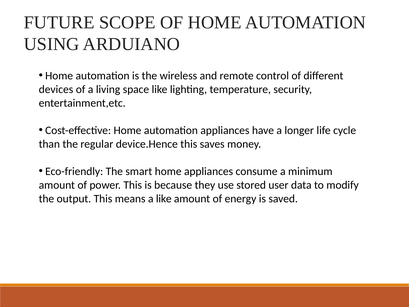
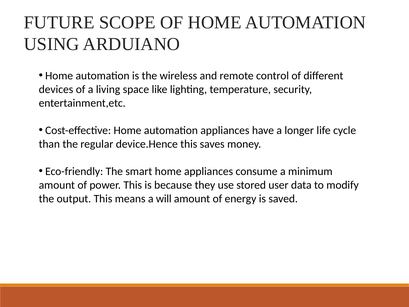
a like: like -> will
